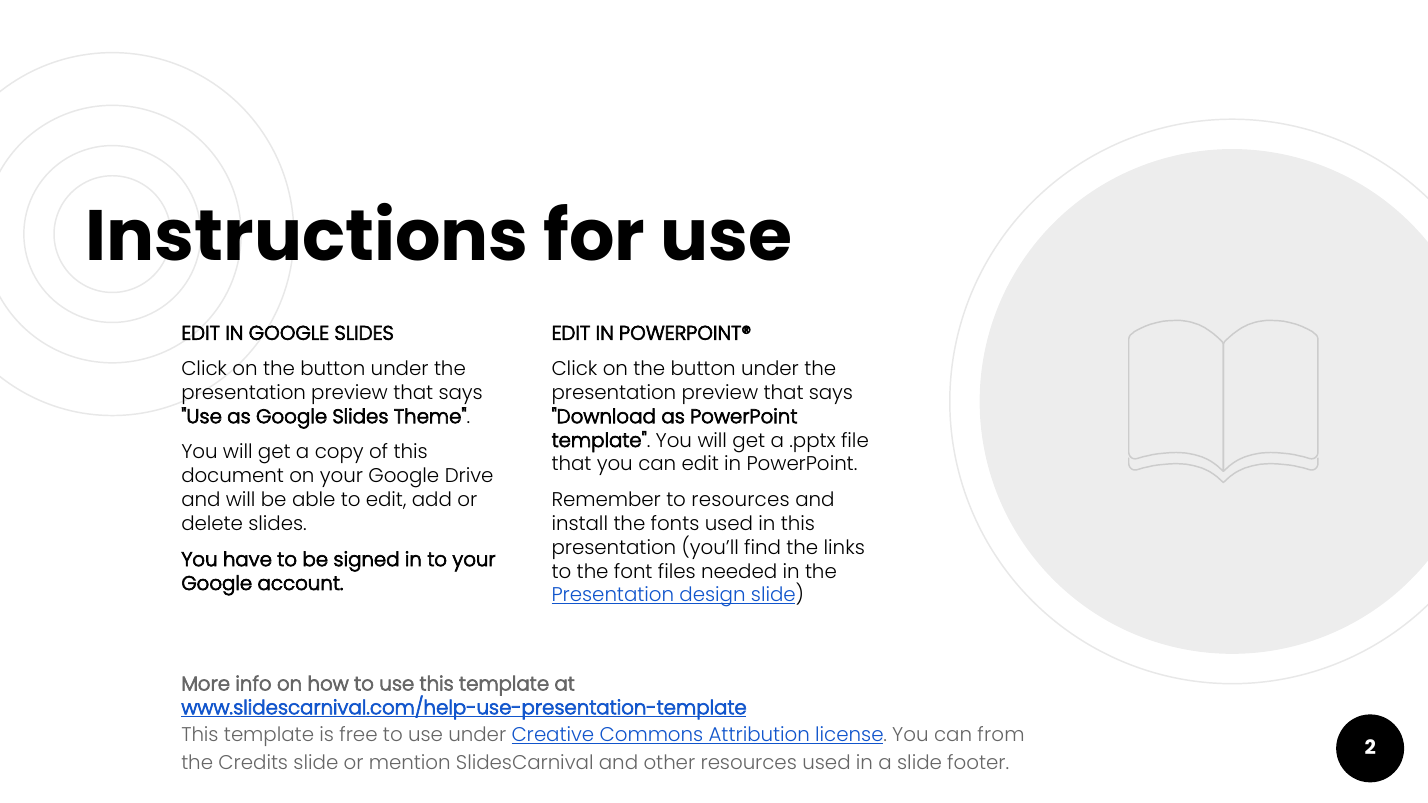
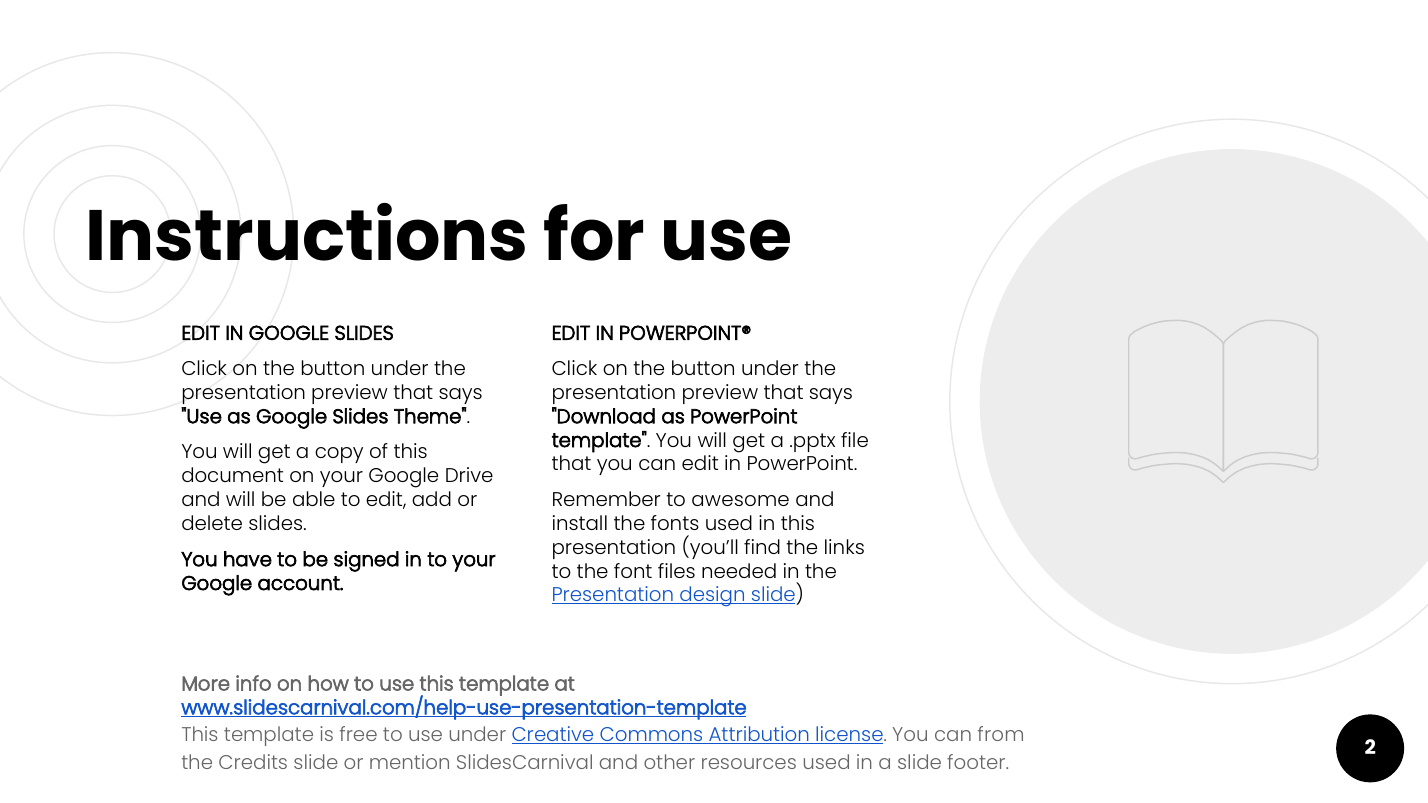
to resources: resources -> awesome
